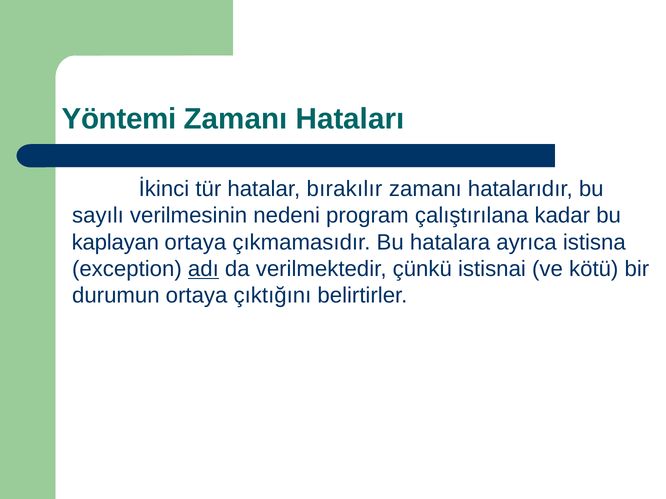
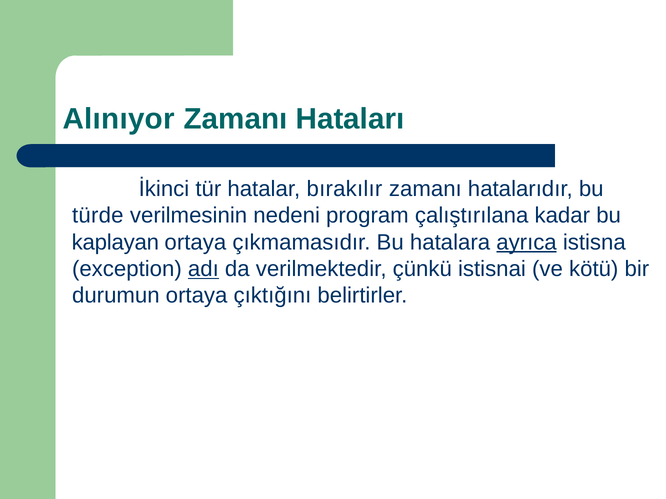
Yöntemi: Yöntemi -> Alınıyor
sayılı: sayılı -> türde
ayrıca underline: none -> present
